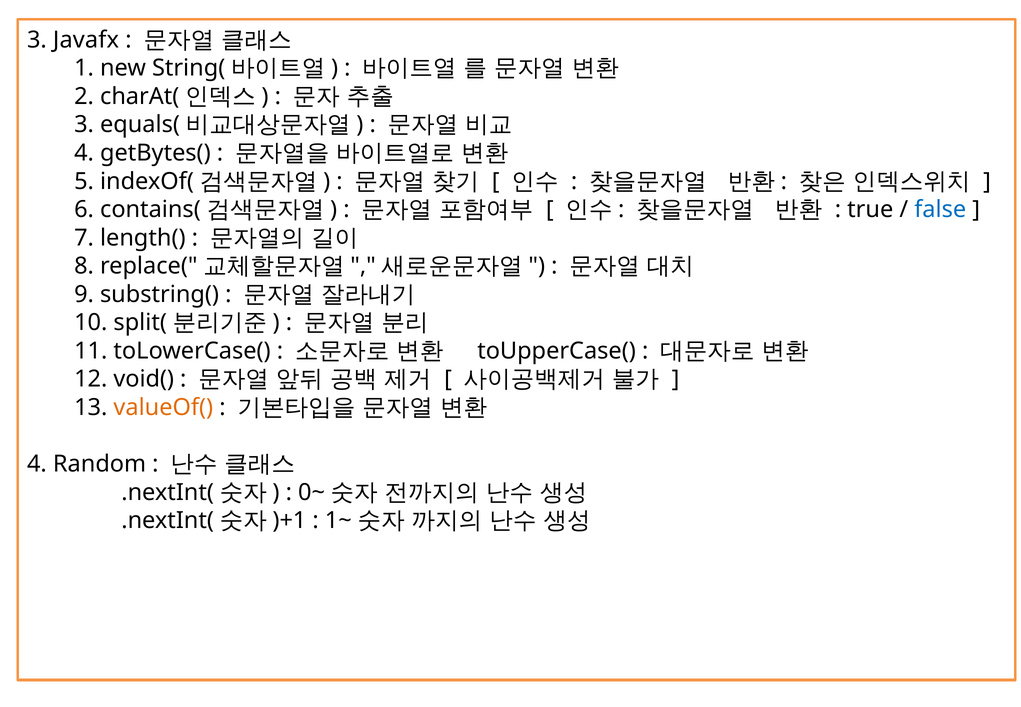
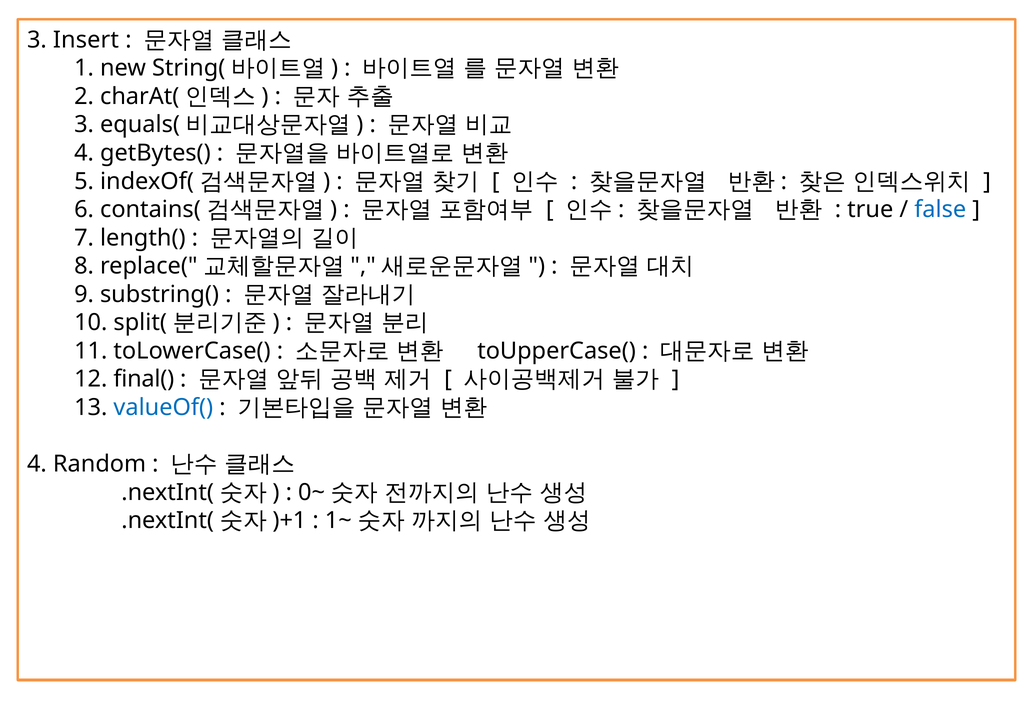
Javafx: Javafx -> Insert
void(: void( -> final(
valueOf( colour: orange -> blue
